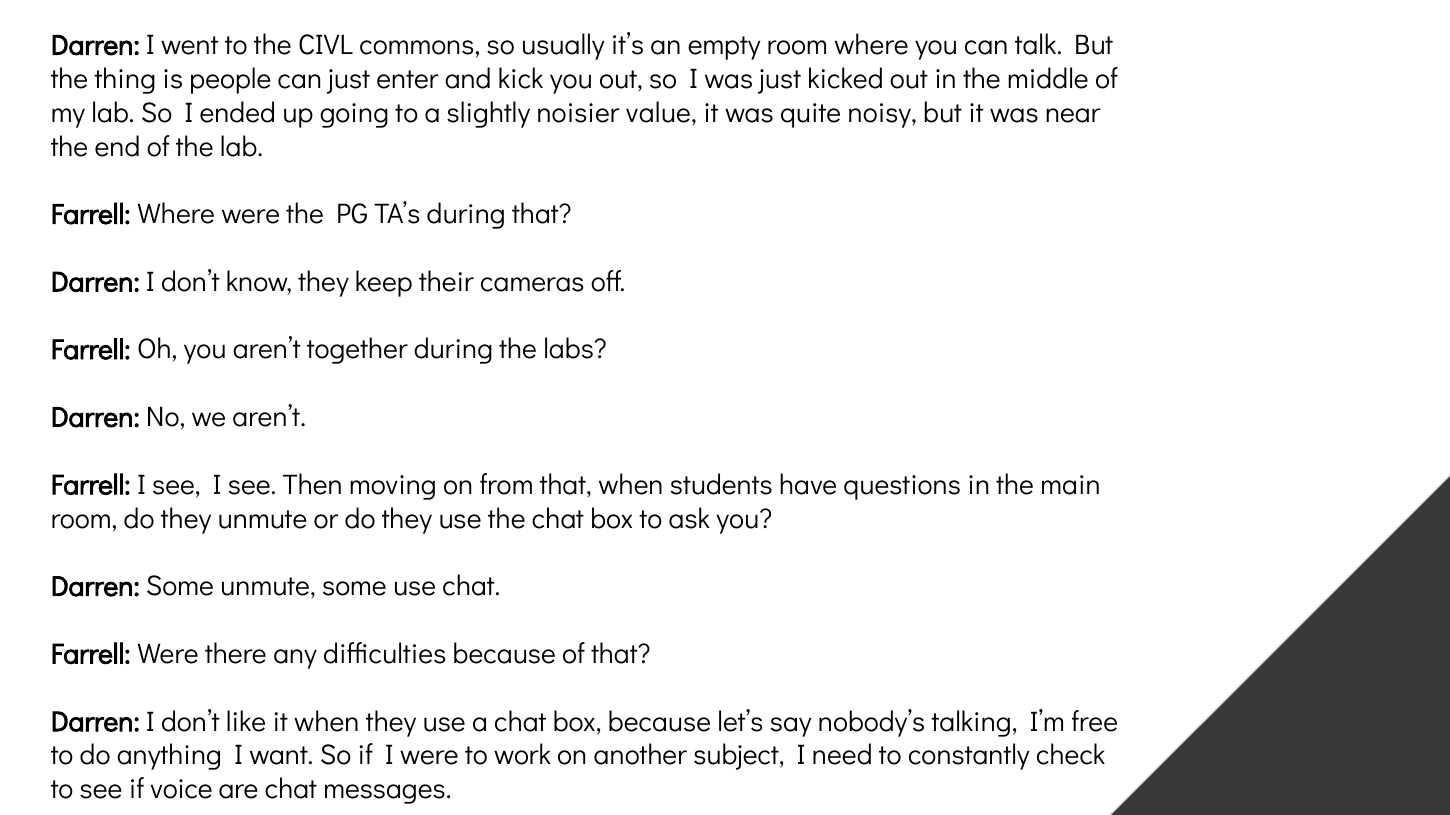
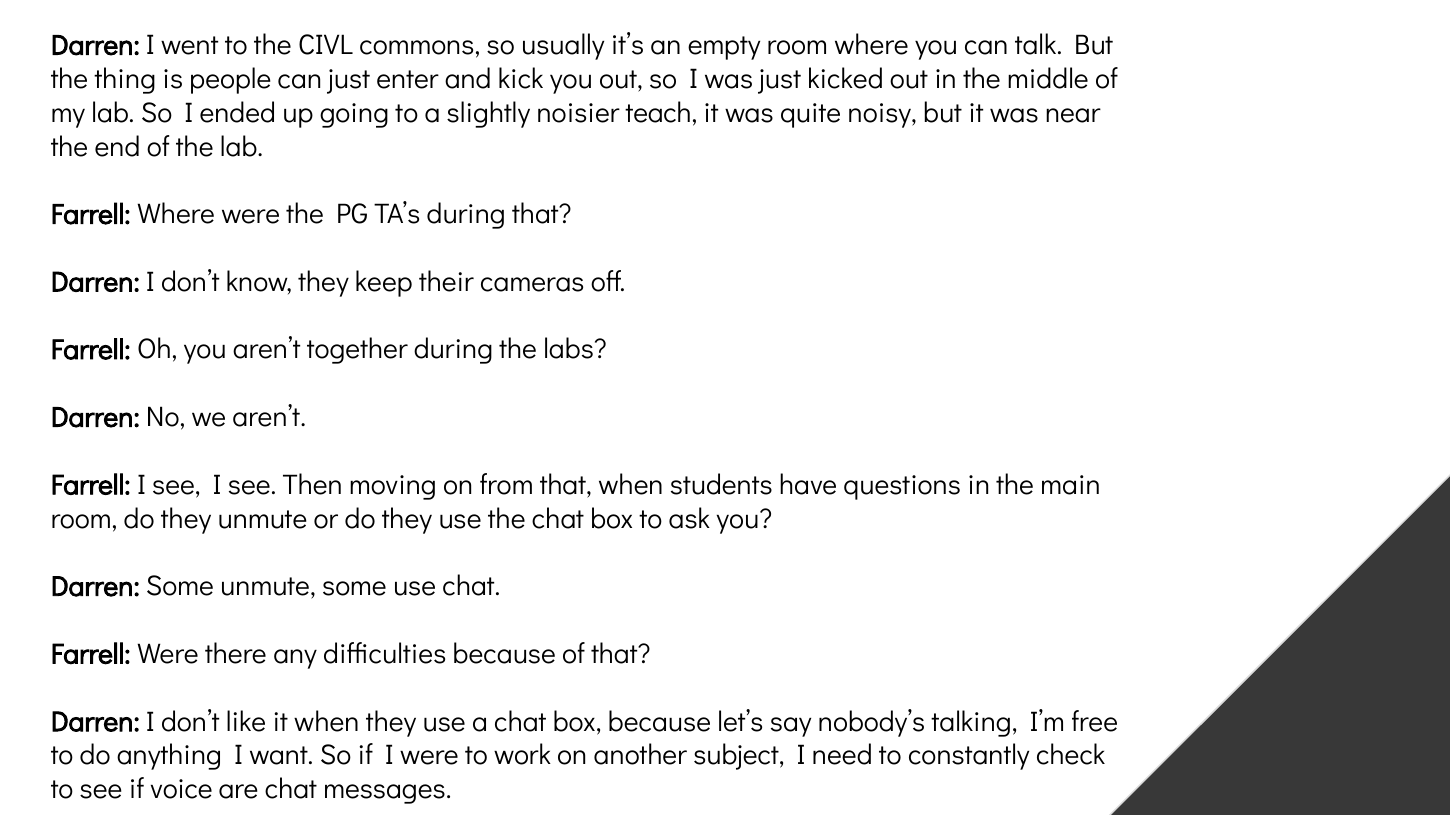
value: value -> teach
